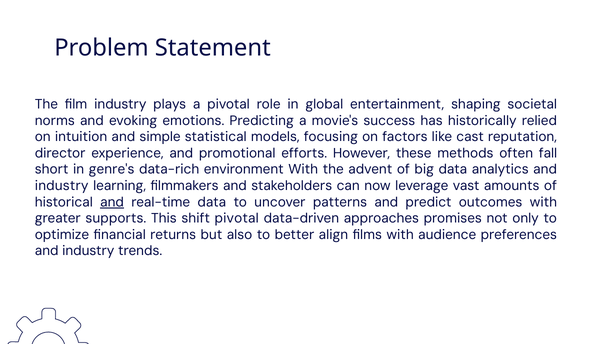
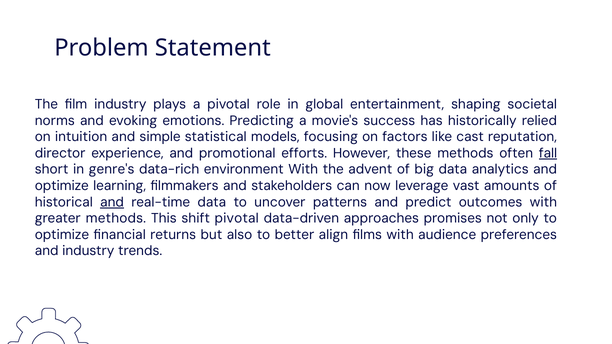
fall underline: none -> present
industry at (62, 186): industry -> optimize
greater supports: supports -> methods
